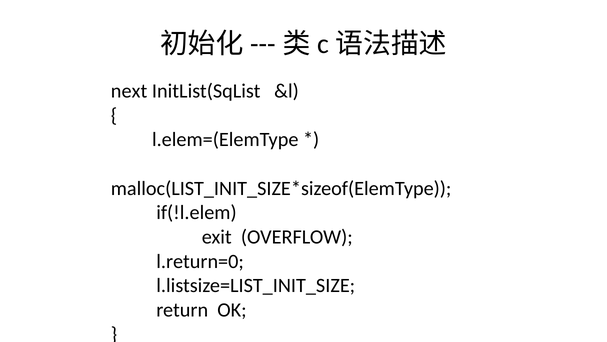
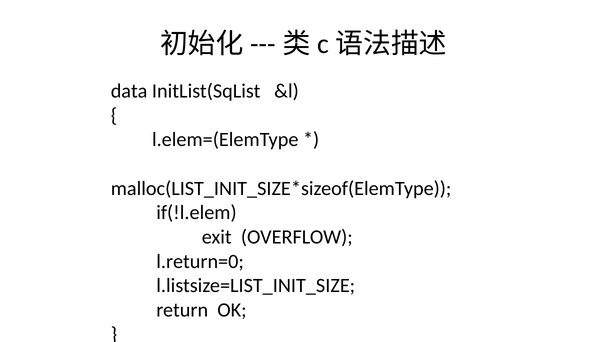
next: next -> data
